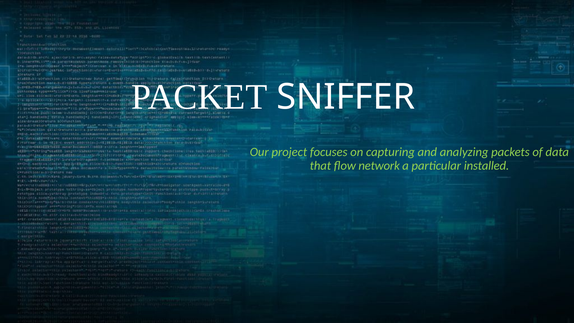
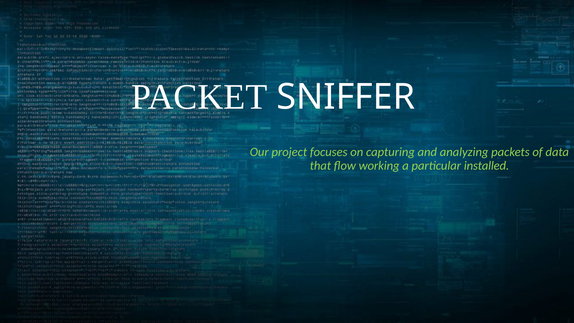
network: network -> working
